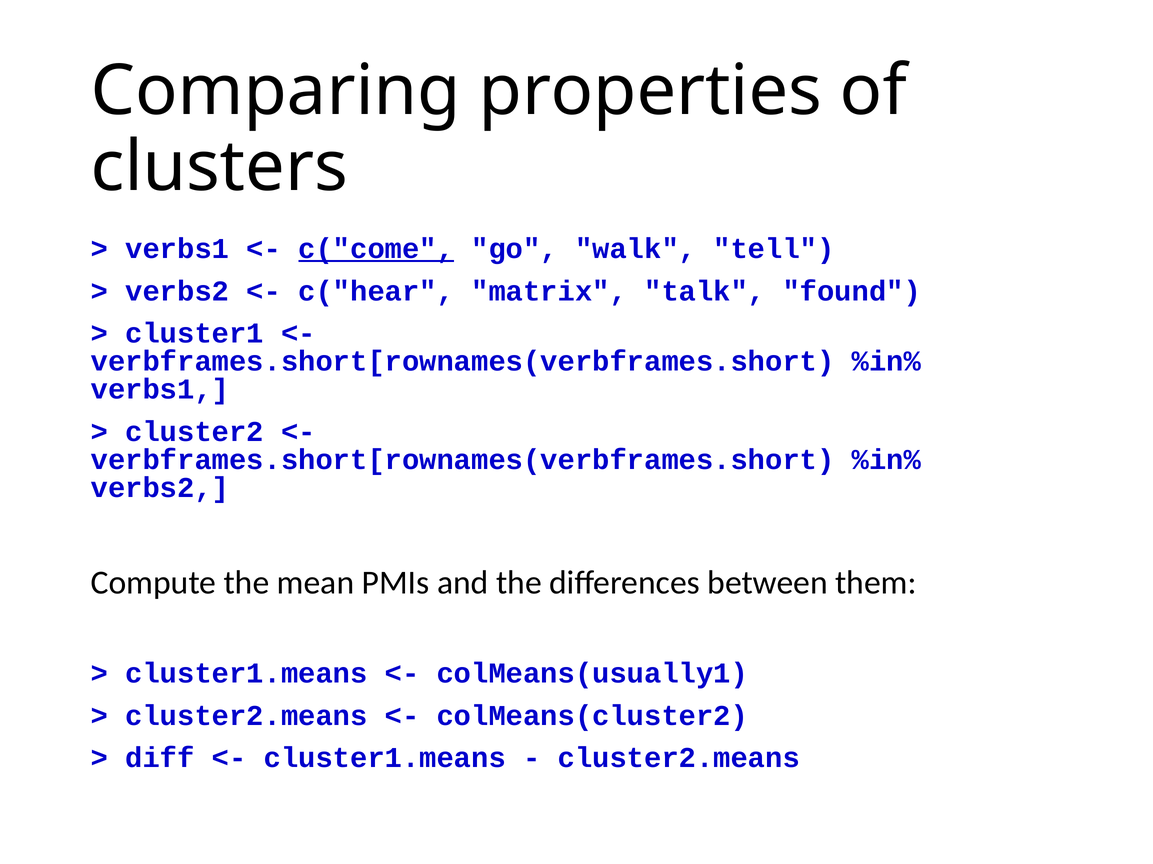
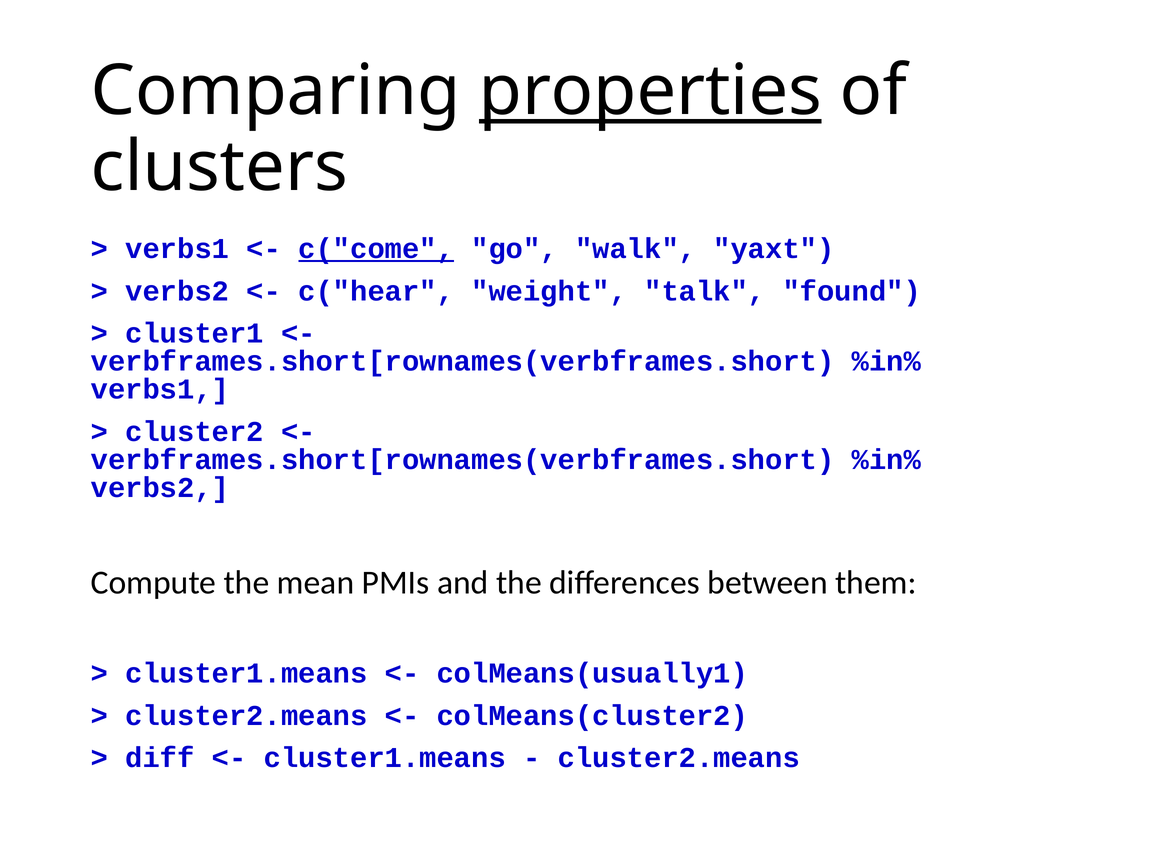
properties underline: none -> present
tell: tell -> yaxt
matrix: matrix -> weight
